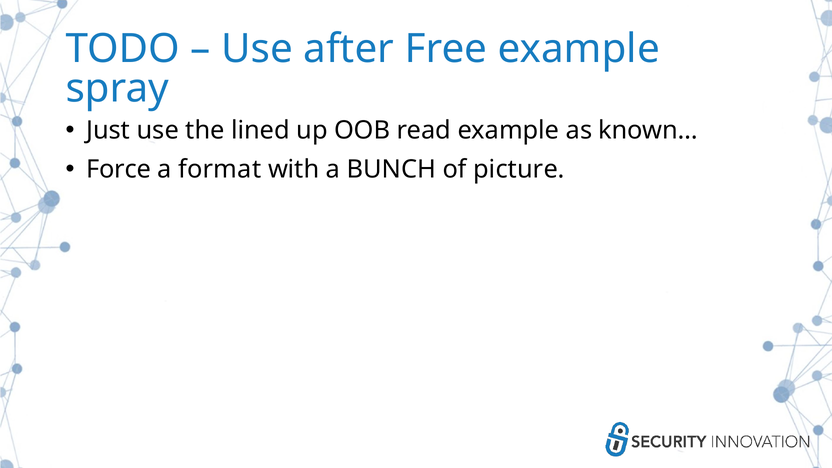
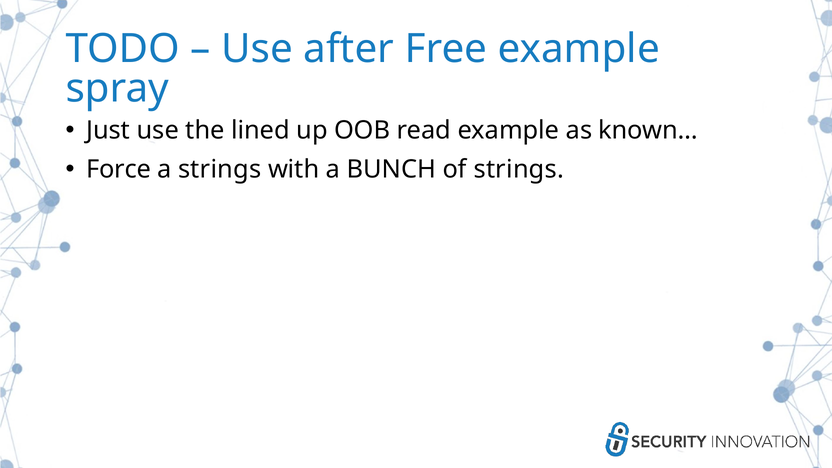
a format: format -> strings
of picture: picture -> strings
